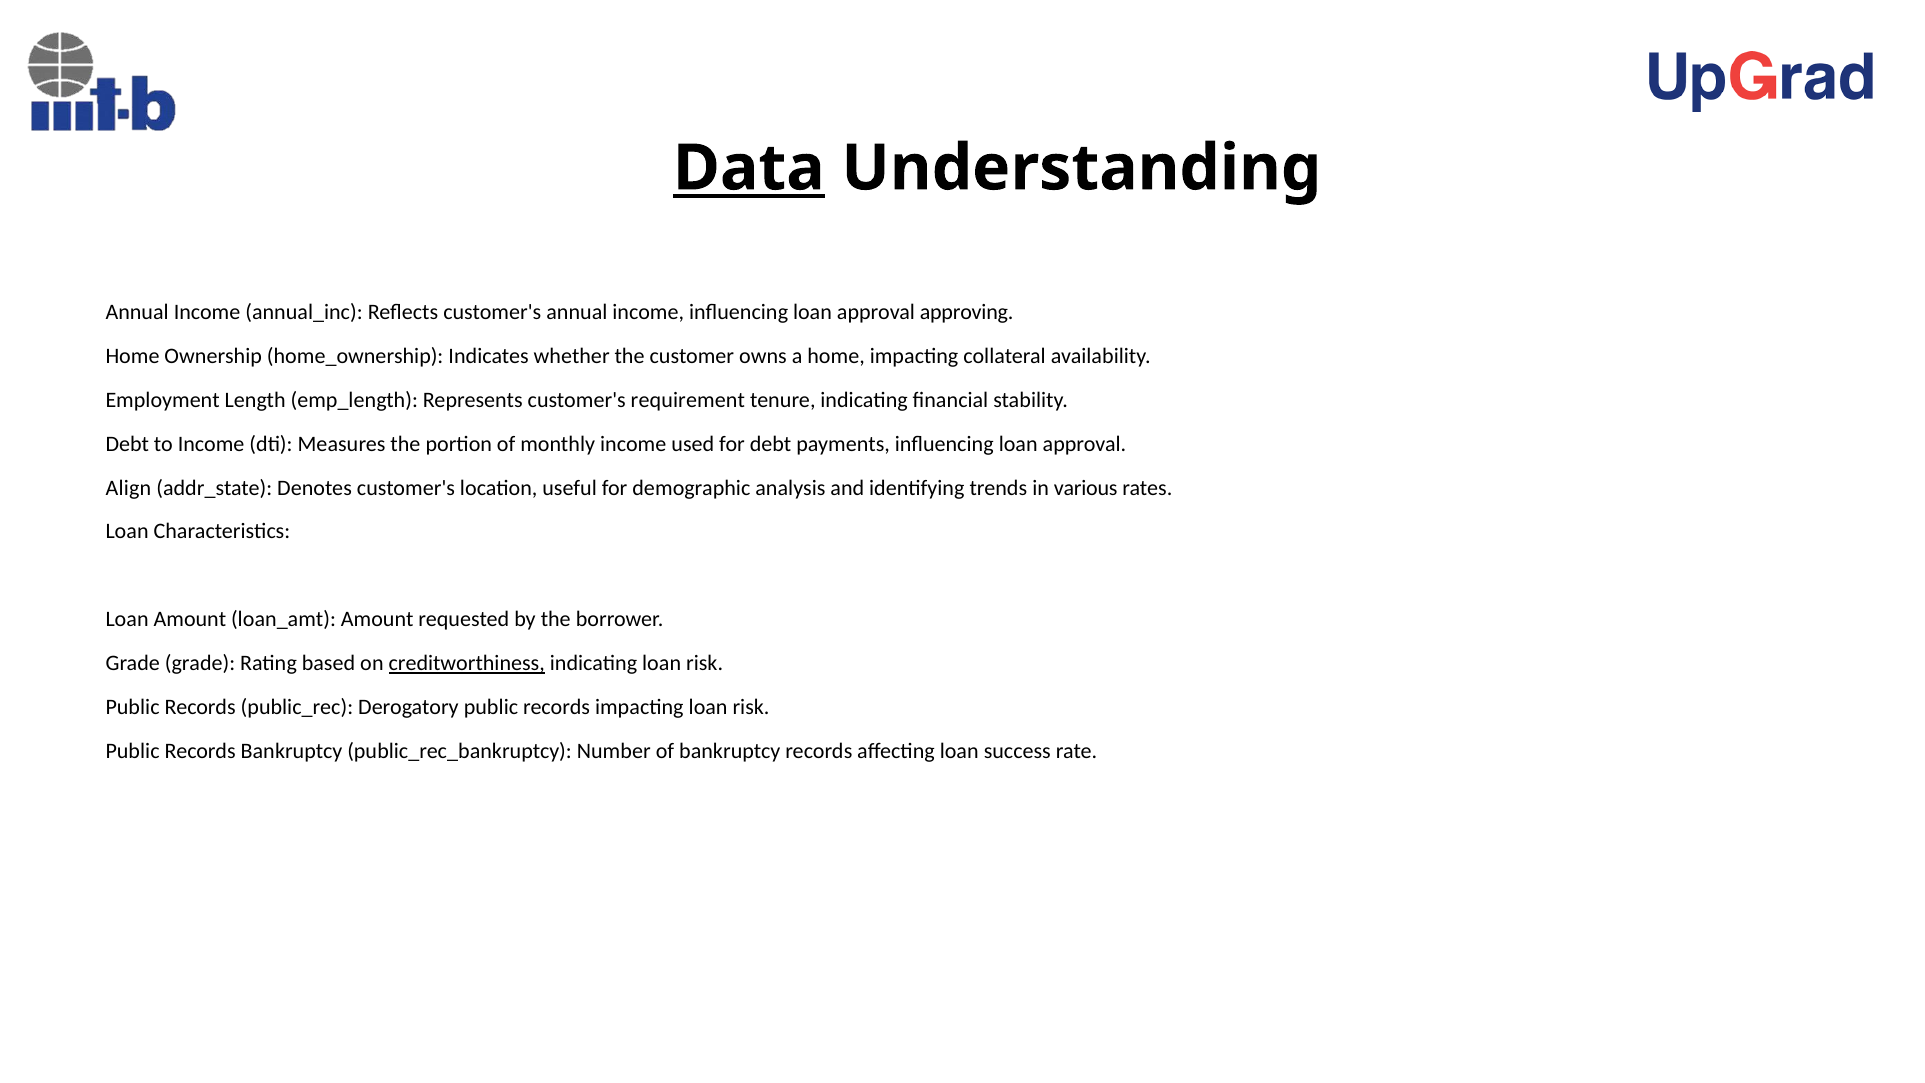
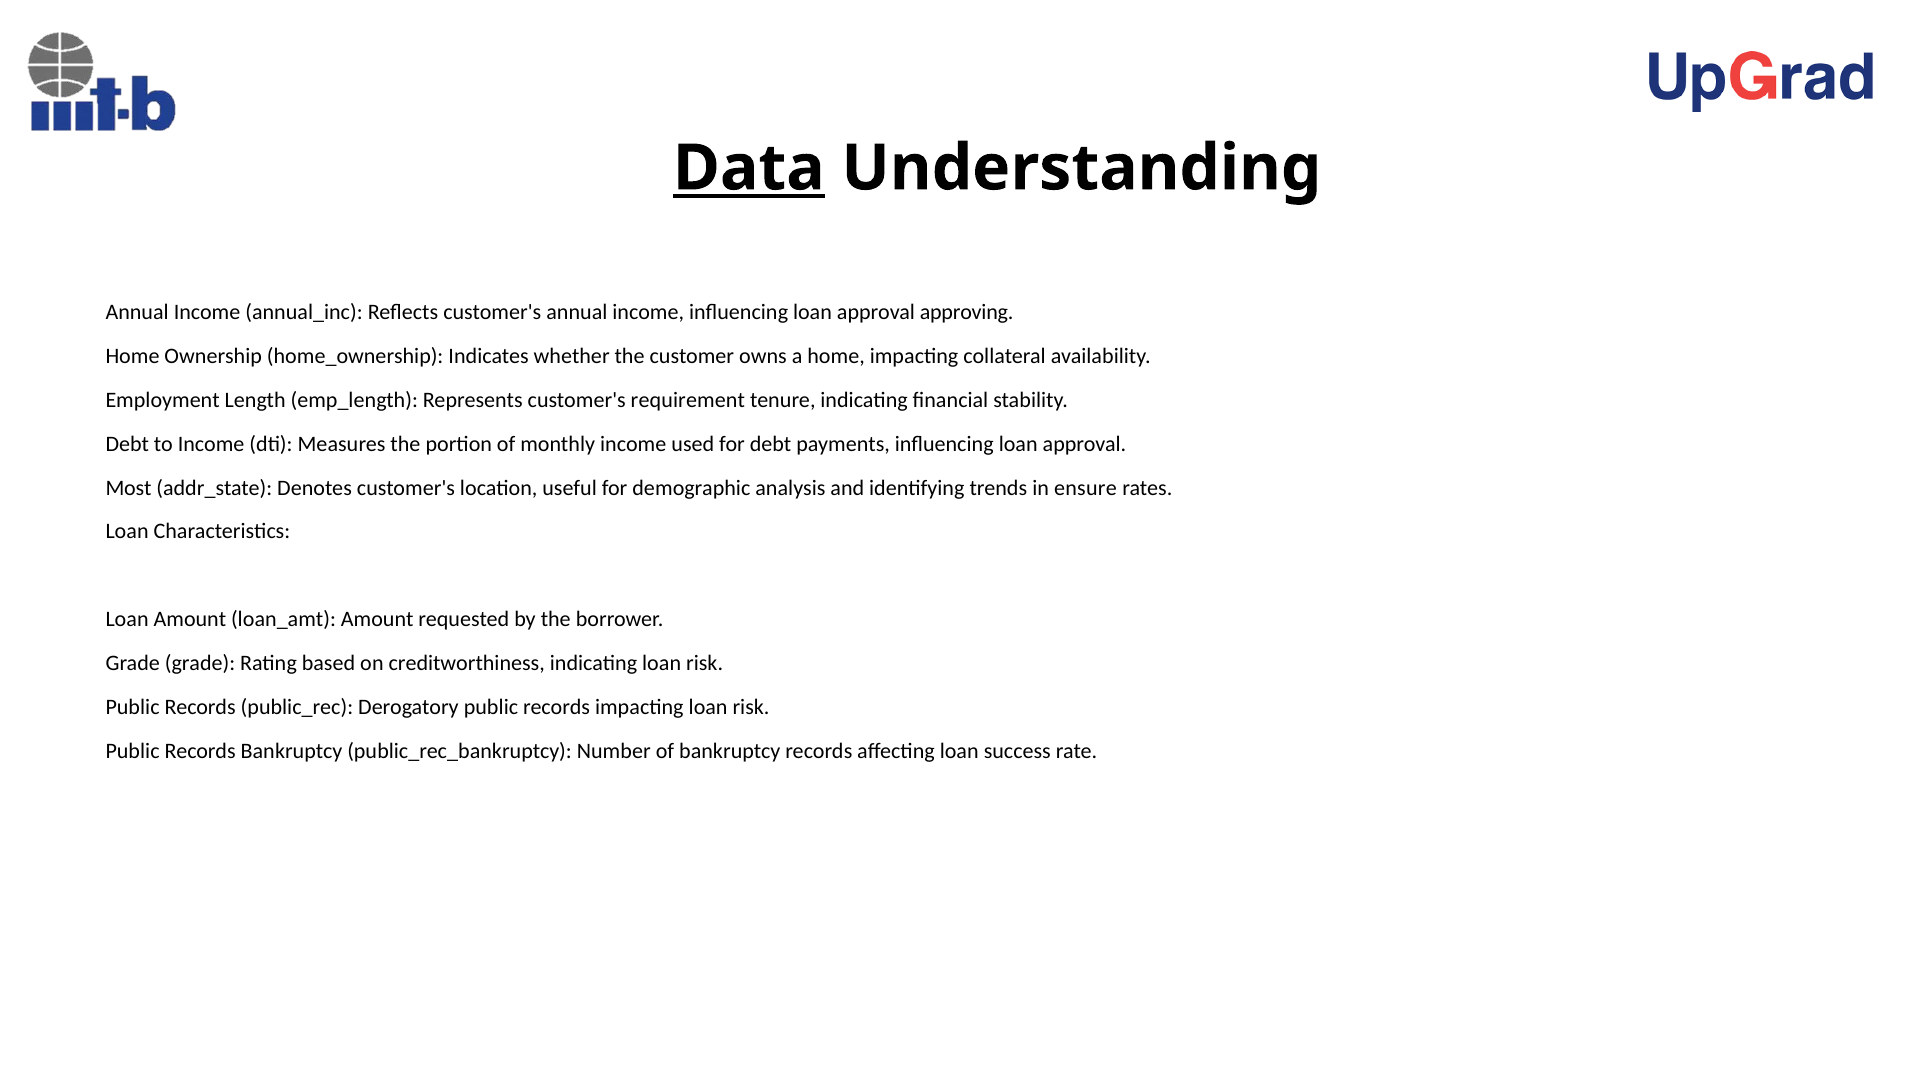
Align: Align -> Most
various: various -> ensure
creditworthiness underline: present -> none
